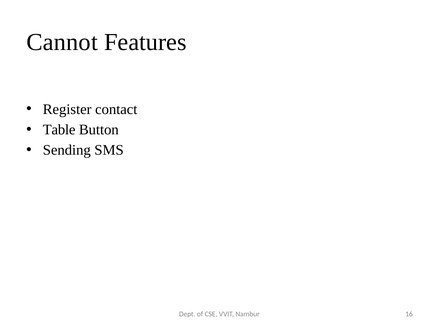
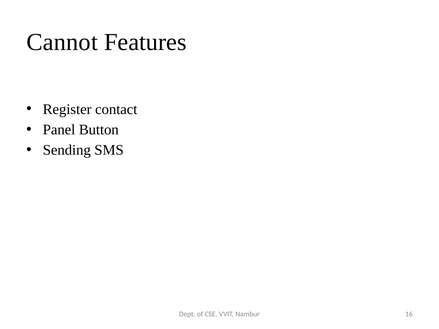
Table: Table -> Panel
